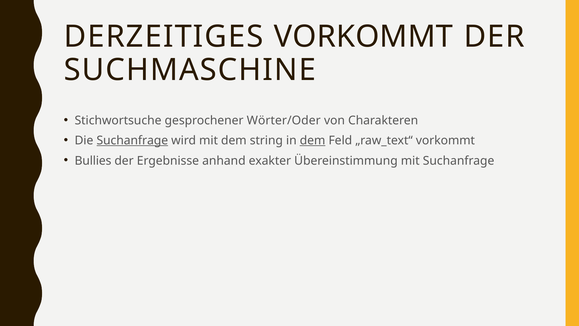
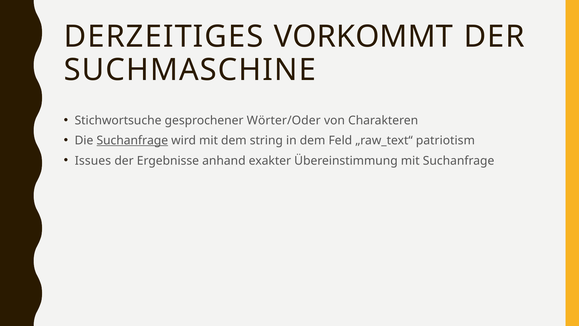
dem at (313, 140) underline: present -> none
„raw_text“ vorkommt: vorkommt -> patriotism
Bullies: Bullies -> Issues
